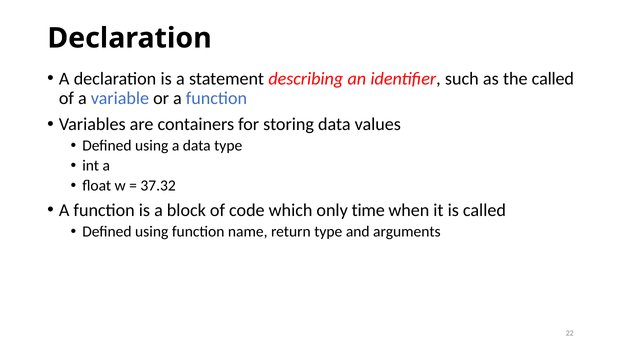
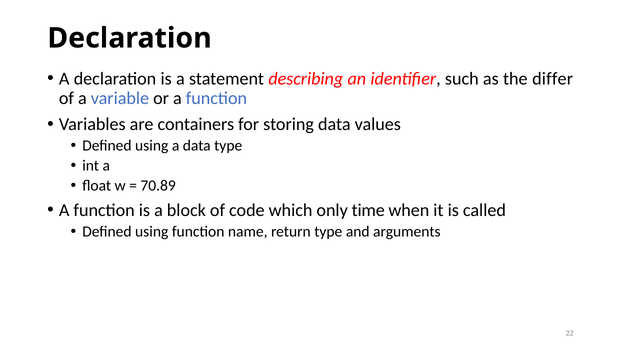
the called: called -> differ
37.32: 37.32 -> 70.89
